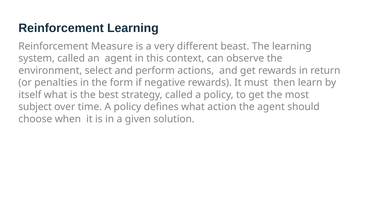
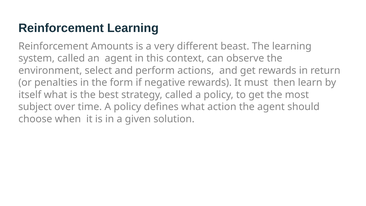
Measure: Measure -> Amounts
